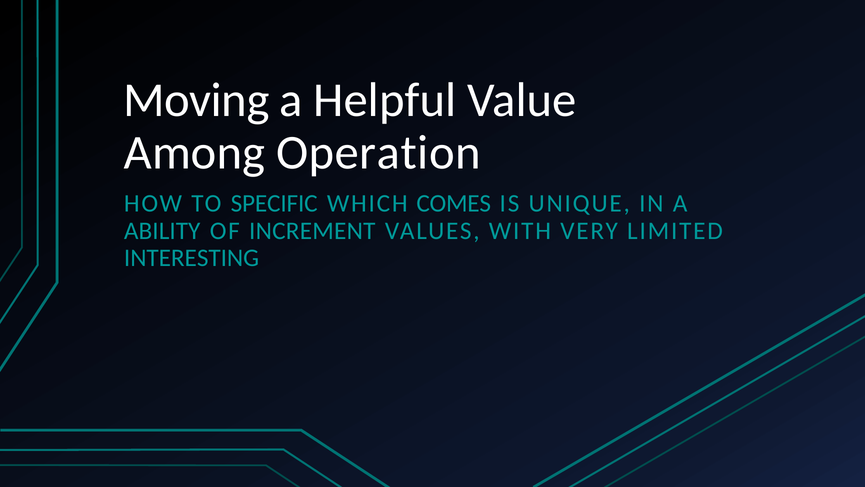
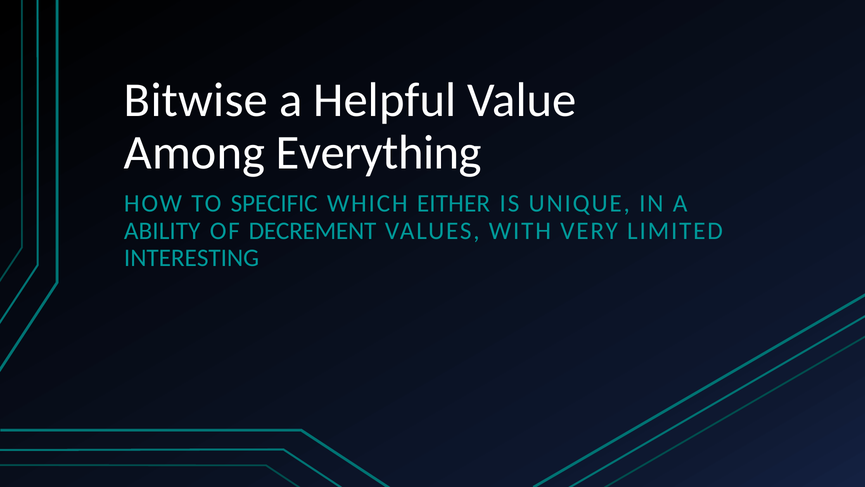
Moving: Moving -> Bitwise
Operation: Operation -> Everything
COMES: COMES -> EITHER
INCREMENT: INCREMENT -> DECREMENT
